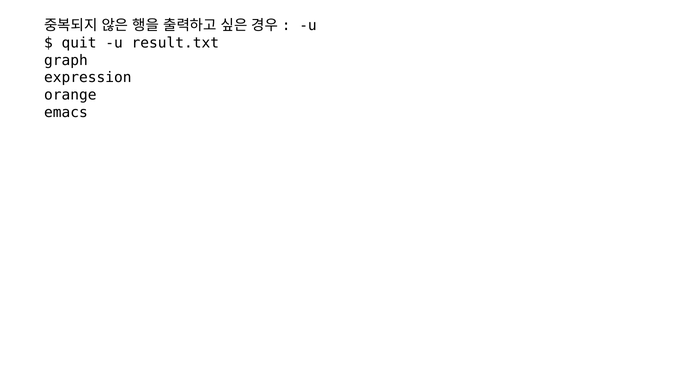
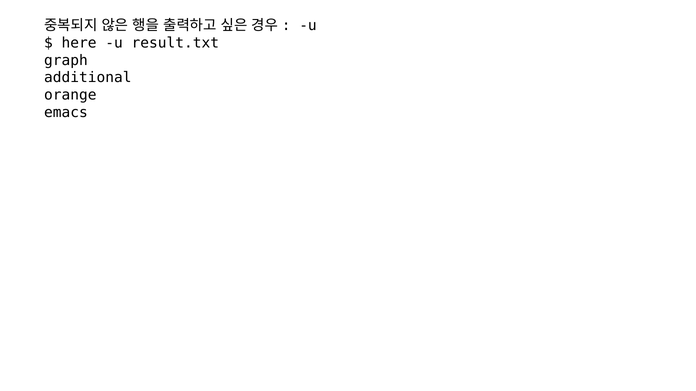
quit: quit -> here
expression: expression -> additional
